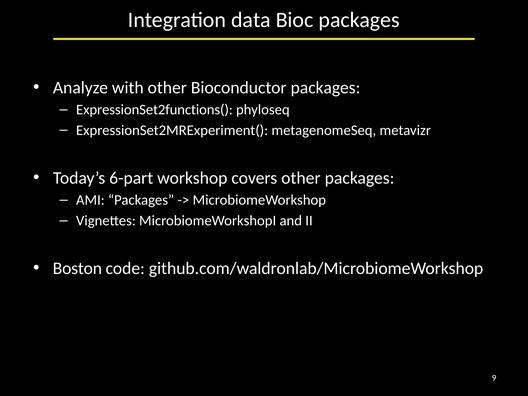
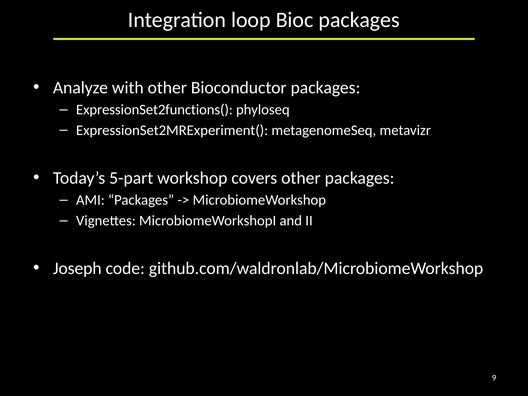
data: data -> loop
6-part: 6-part -> 5-part
Boston: Boston -> Joseph
